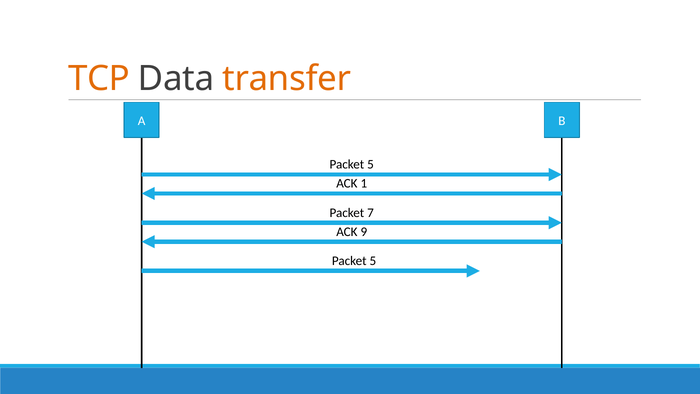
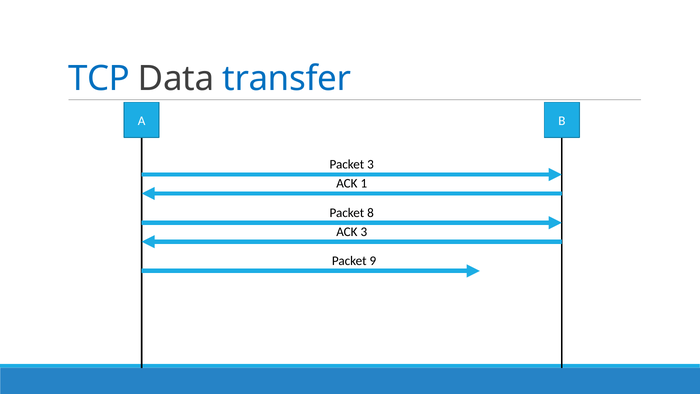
TCP colour: orange -> blue
transfer colour: orange -> blue
5 at (370, 165): 5 -> 3
7: 7 -> 8
ACK 9: 9 -> 3
5 at (373, 261): 5 -> 9
